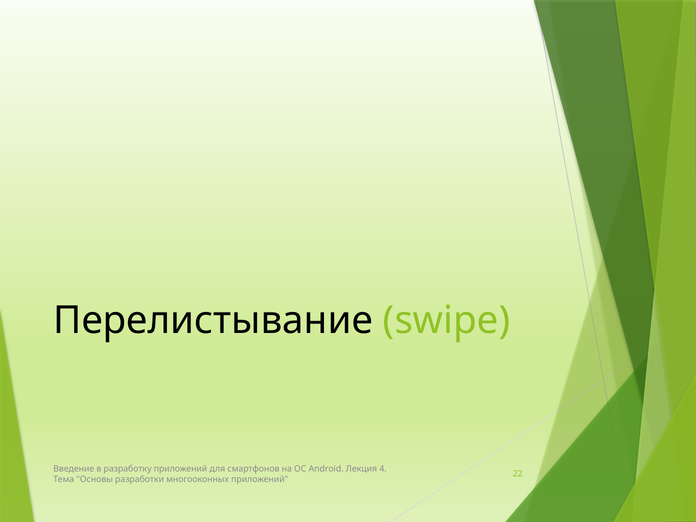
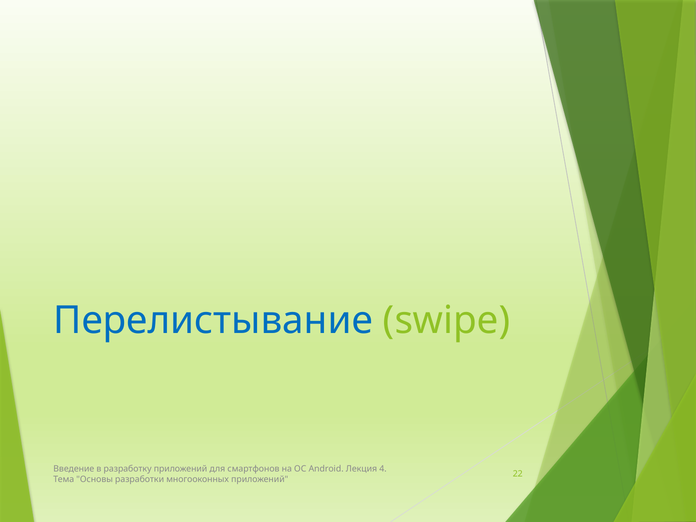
Перелистывание colour: black -> blue
